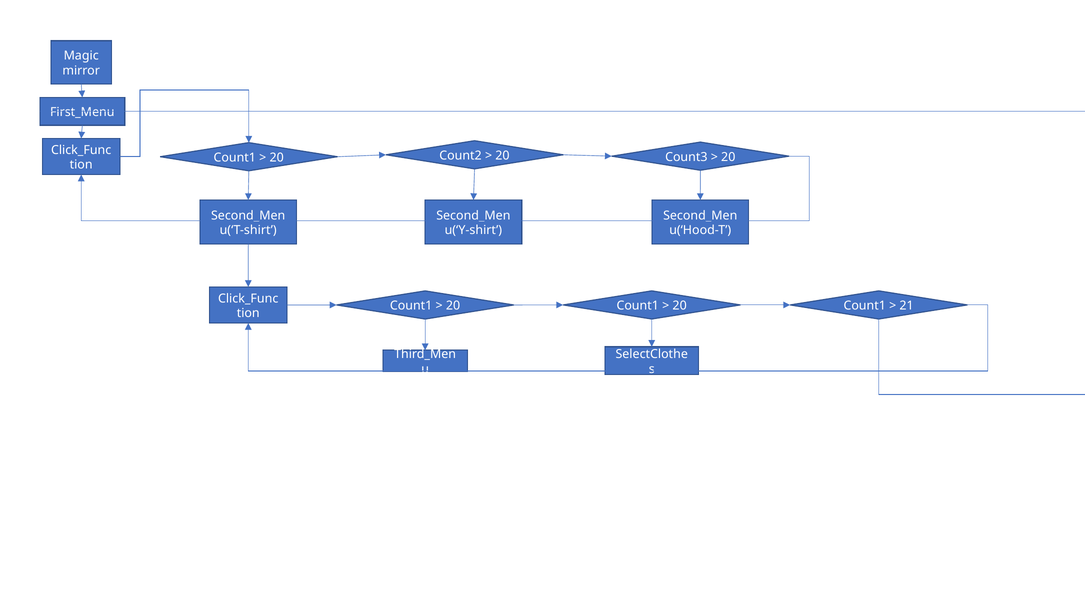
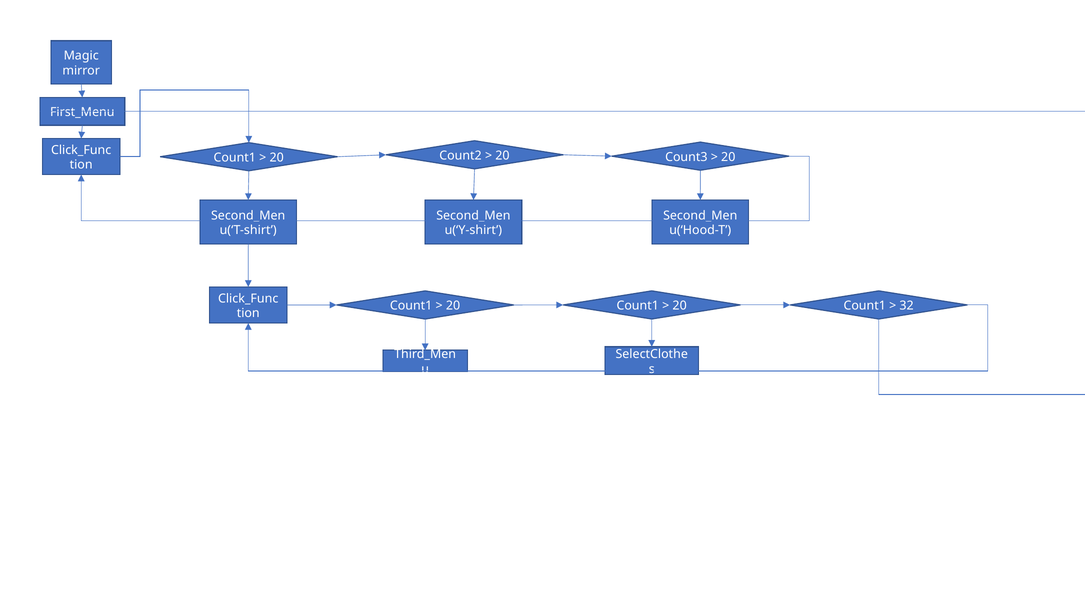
21: 21 -> 32
